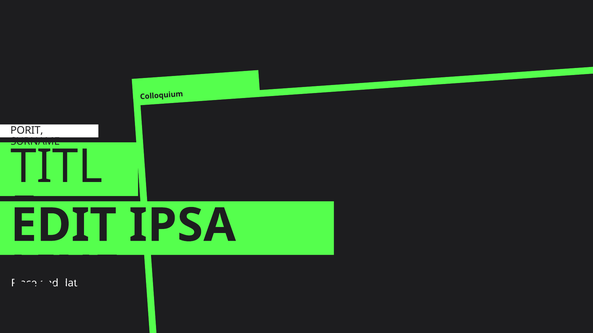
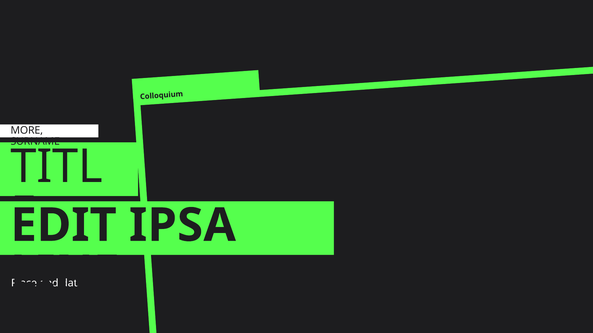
PORIT: PORIT -> MORE
